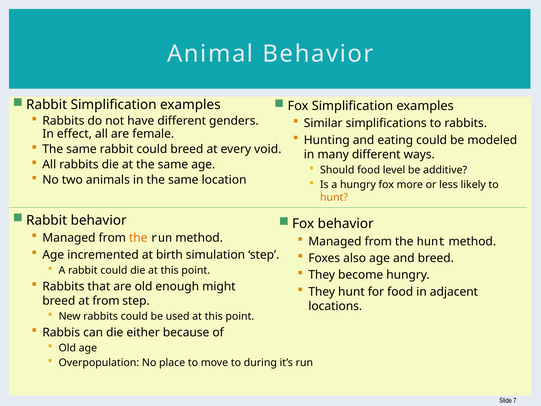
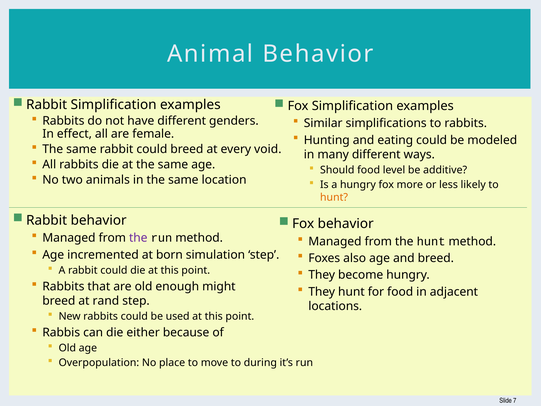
the at (138, 238) colour: orange -> purple
birth: birth -> born
at from: from -> rand
